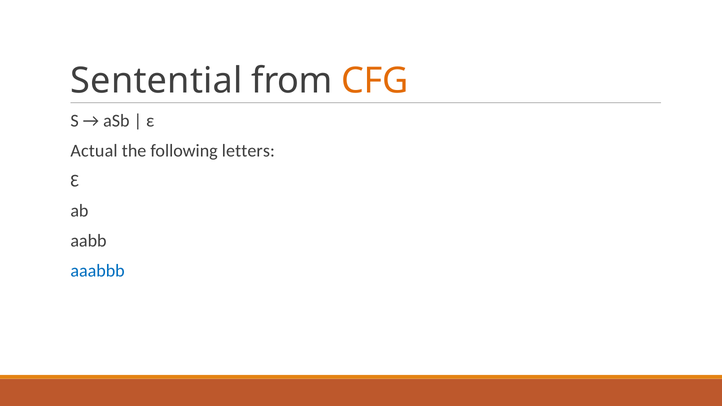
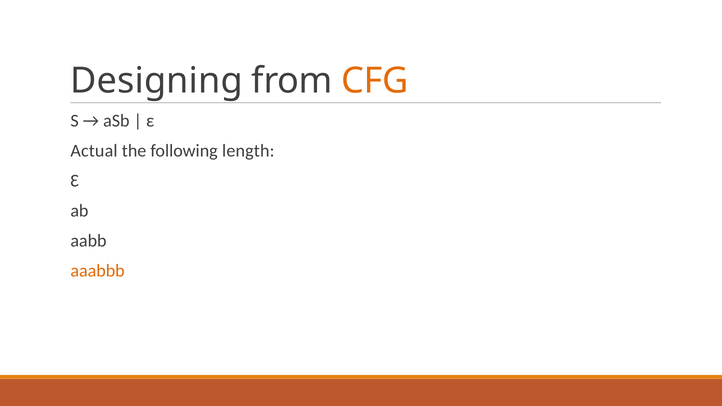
Sentential: Sentential -> Designing
letters: letters -> length
aaabbb colour: blue -> orange
